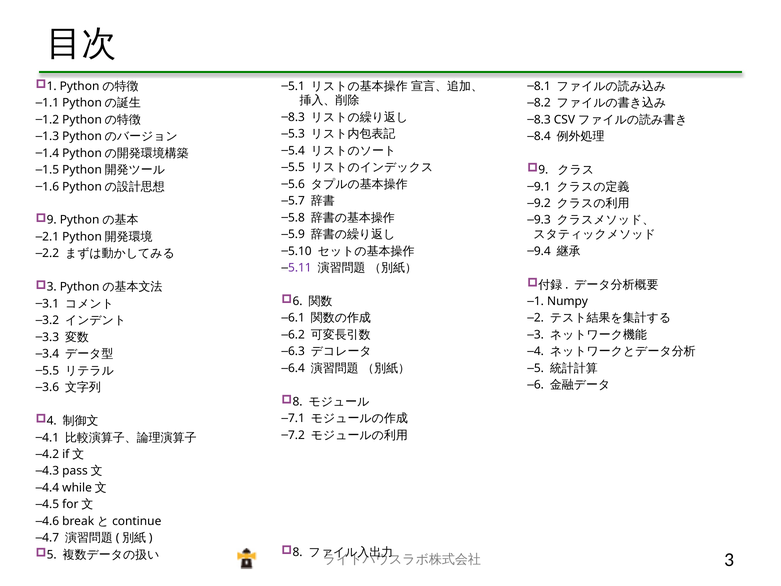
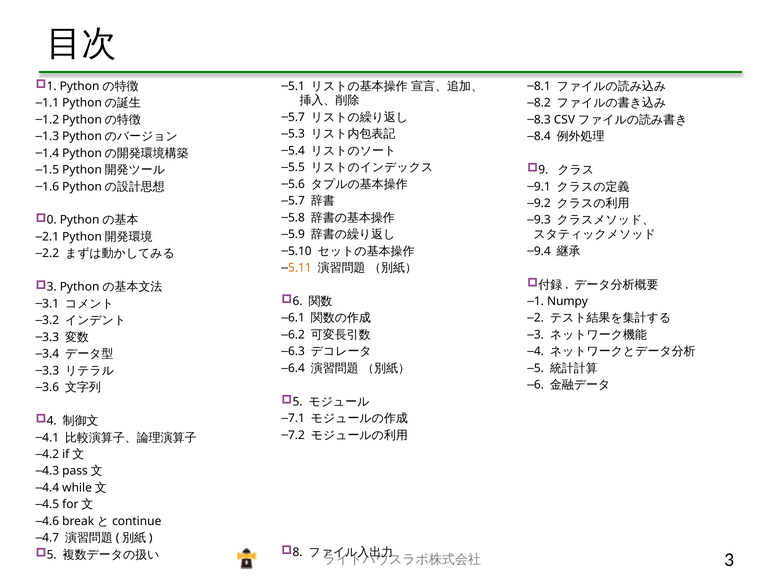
8.3 at (296, 117): 8.3 -> 5.7
9 at (52, 220): 9 -> 0
5.11 colour: purple -> orange
5.5 at (51, 370): 5.5 -> 3.3
8 at (298, 402): 8 -> 5
